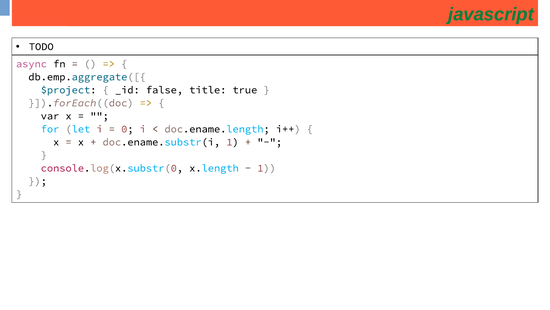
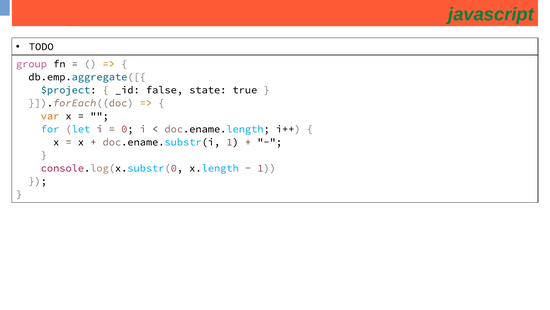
async: async -> group
title: title -> state
var colour: black -> orange
